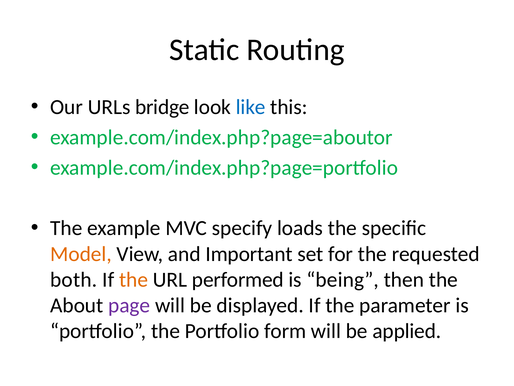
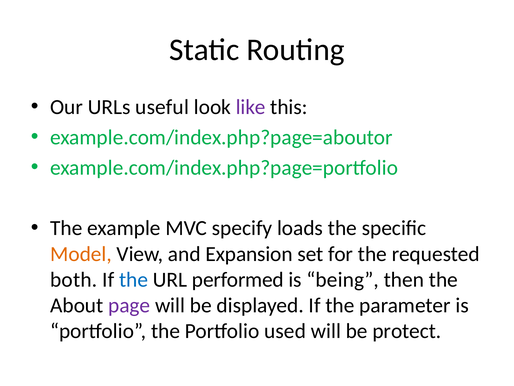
bridge: bridge -> useful
like colour: blue -> purple
Important: Important -> Expansion
the at (134, 279) colour: orange -> blue
form: form -> used
applied: applied -> protect
